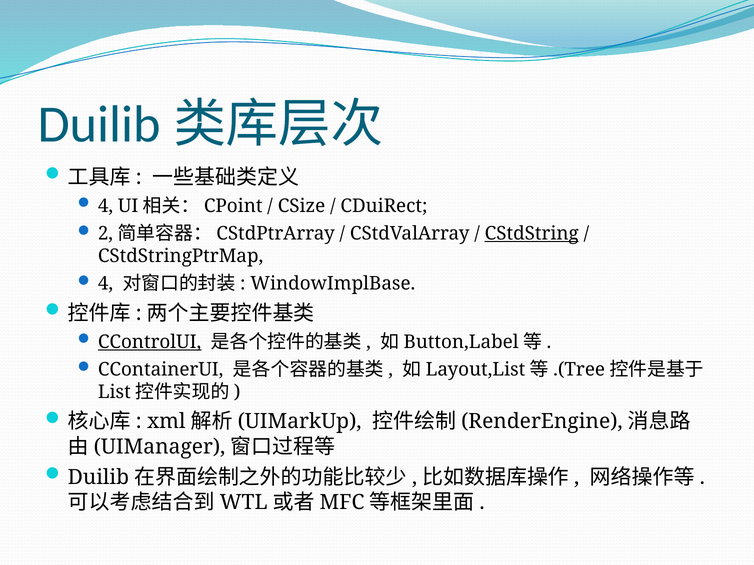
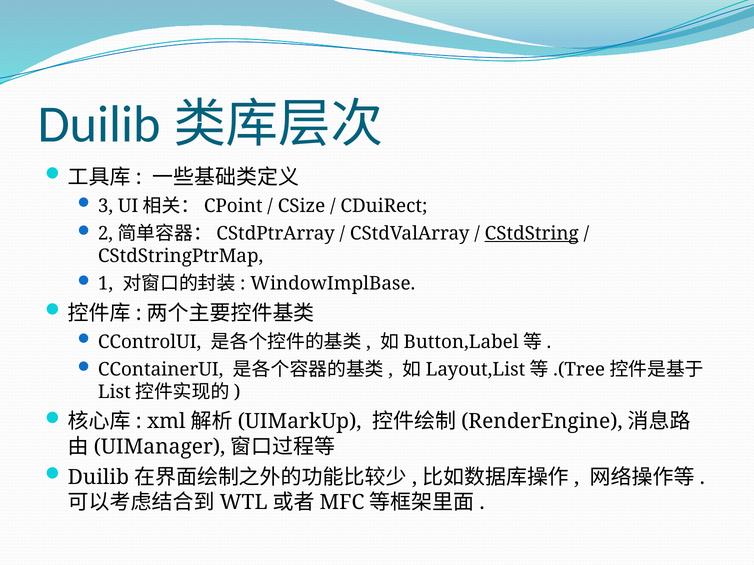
4 at (105, 206): 4 -> 3
4 at (105, 284): 4 -> 1
CControlUI underline: present -> none
